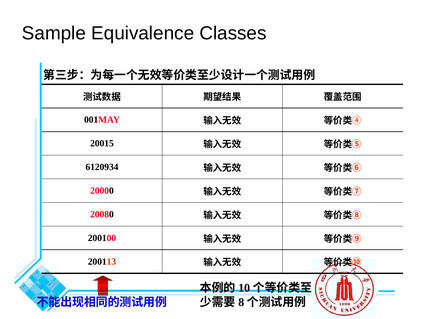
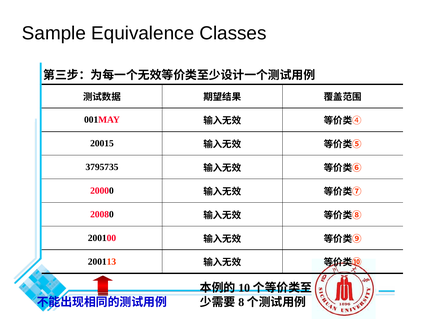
6120934: 6120934 -> 3795735
